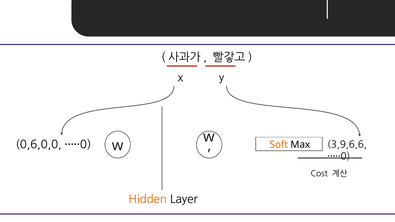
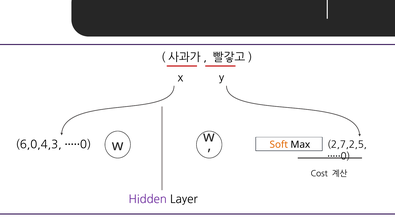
0,6,0,0: 0,6,0,0 -> 6,0,4,3
3,9,6,6: 3,9,6,6 -> 2,7,2,5
Hidden colour: orange -> purple
